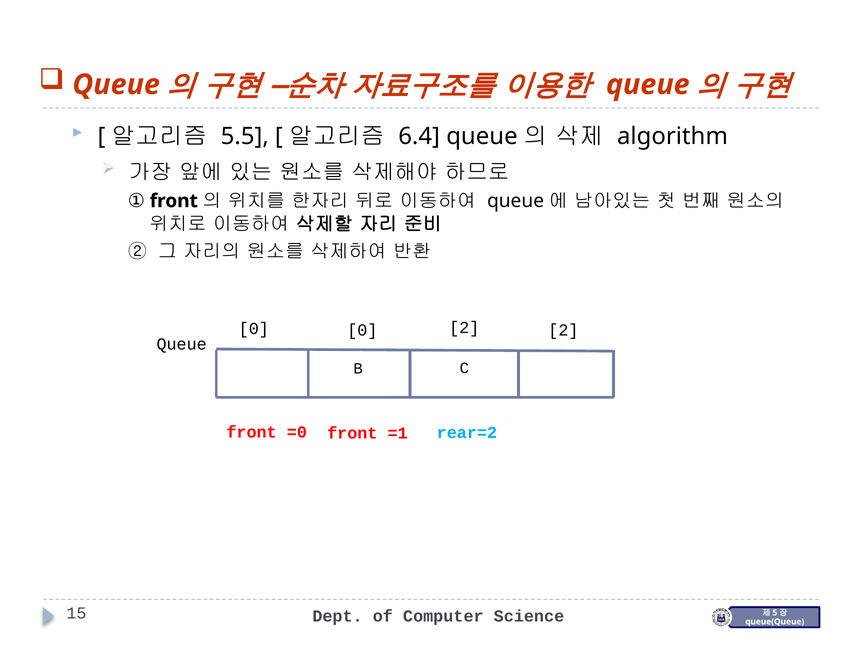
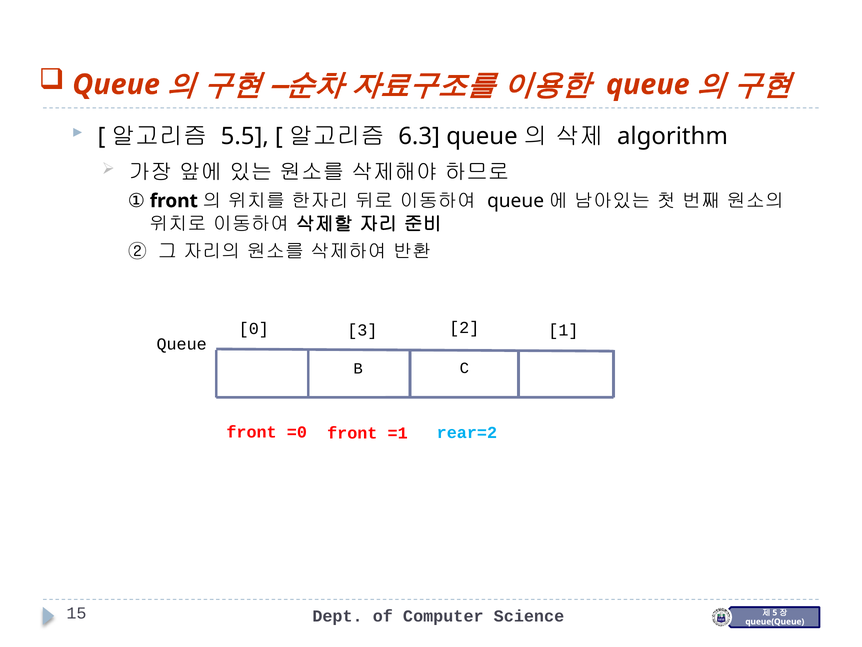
6.4: 6.4 -> 6.3
0 0: 0 -> 3
2 2: 2 -> 1
